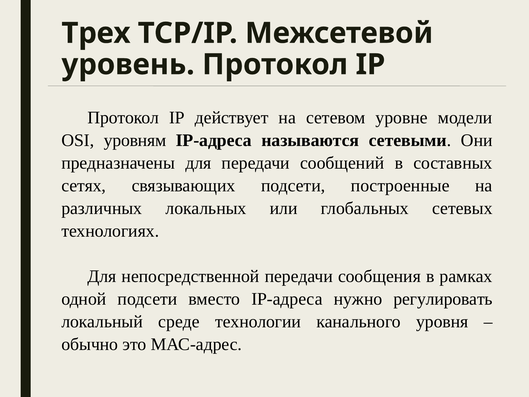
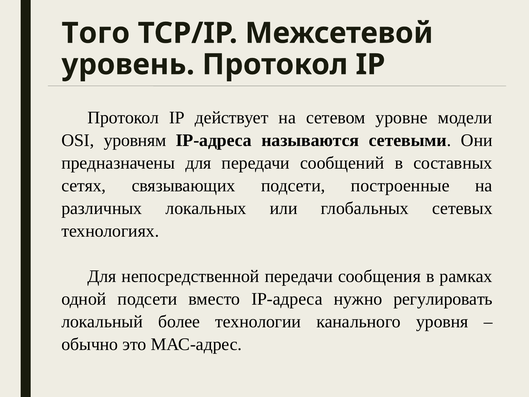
Трех: Трех -> Того
среде: среде -> более
